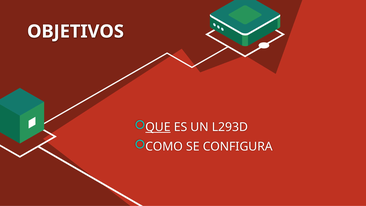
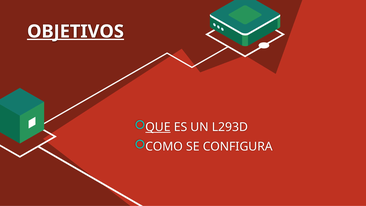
OBJETIVOS underline: none -> present
